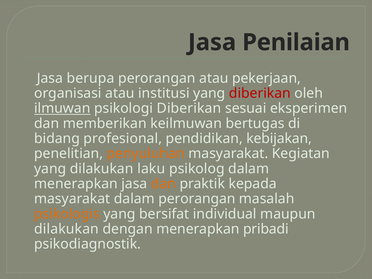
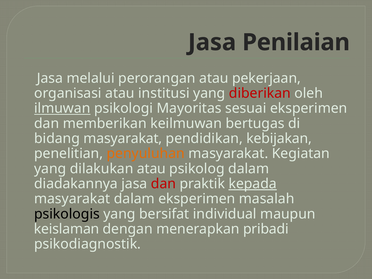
berupa: berupa -> melalui
psikologi Diberikan: Diberikan -> Mayoritas
bidang profesional: profesional -> masyarakat
dilakukan laku: laku -> atau
menerapkan at (76, 184): menerapkan -> diadakannya
dan at (163, 184) colour: orange -> red
kepada underline: none -> present
dalam perorangan: perorangan -> eksperimen
psikologis colour: orange -> black
dilakukan at (66, 229): dilakukan -> keislaman
